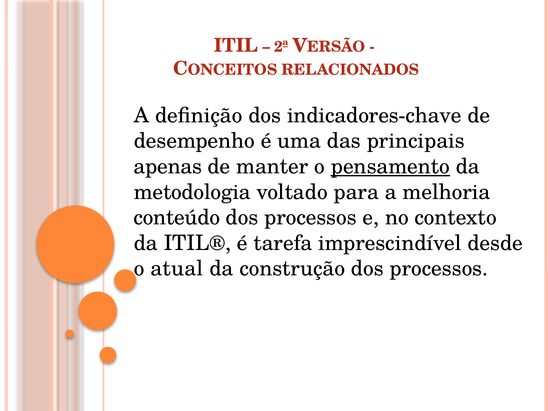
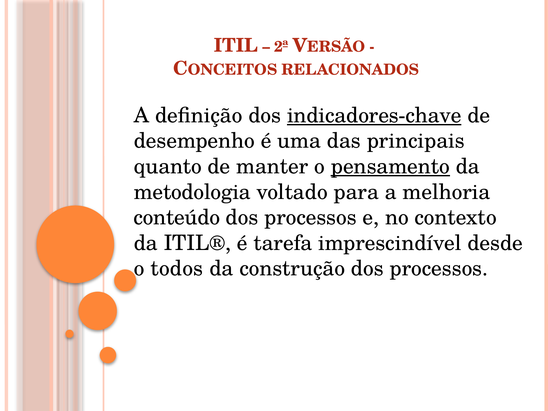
indicadores-chave underline: none -> present
apenas: apenas -> quanto
atual: atual -> todos
